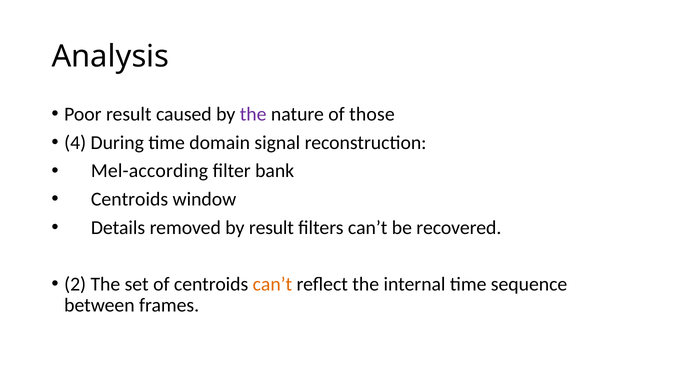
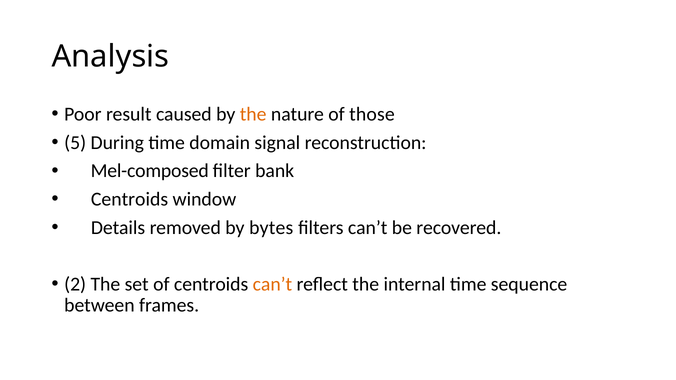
the at (253, 114) colour: purple -> orange
4: 4 -> 5
Mel-according: Mel-according -> Mel-composed
by result: result -> bytes
